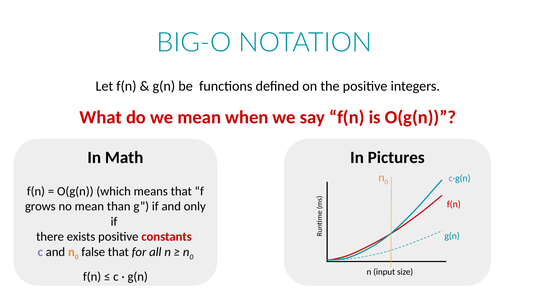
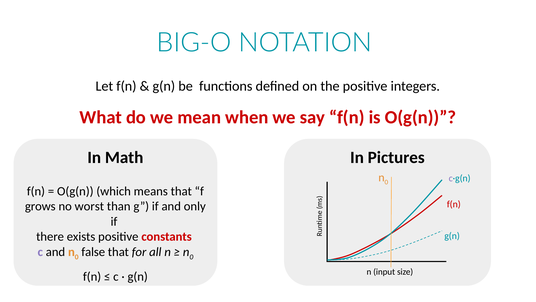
no mean: mean -> worst
